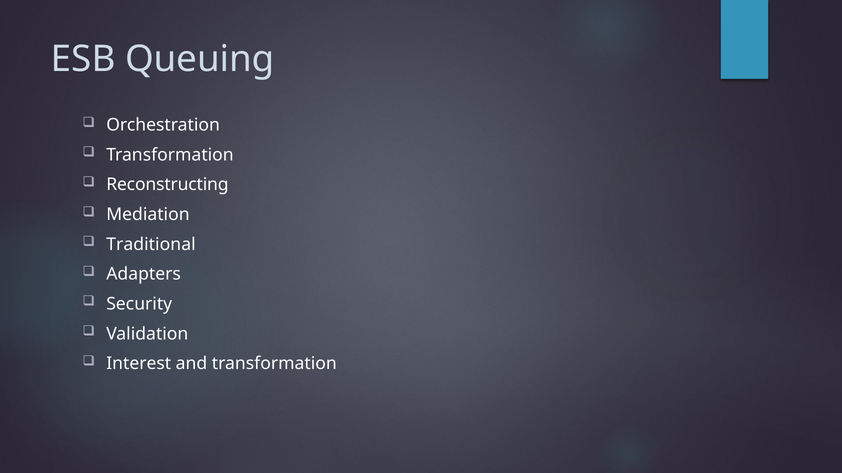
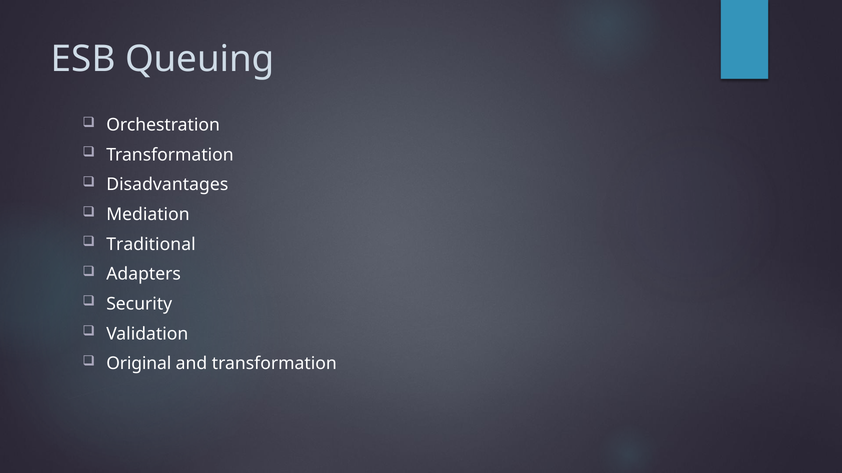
Reconstructing: Reconstructing -> Disadvantages
Interest: Interest -> Original
